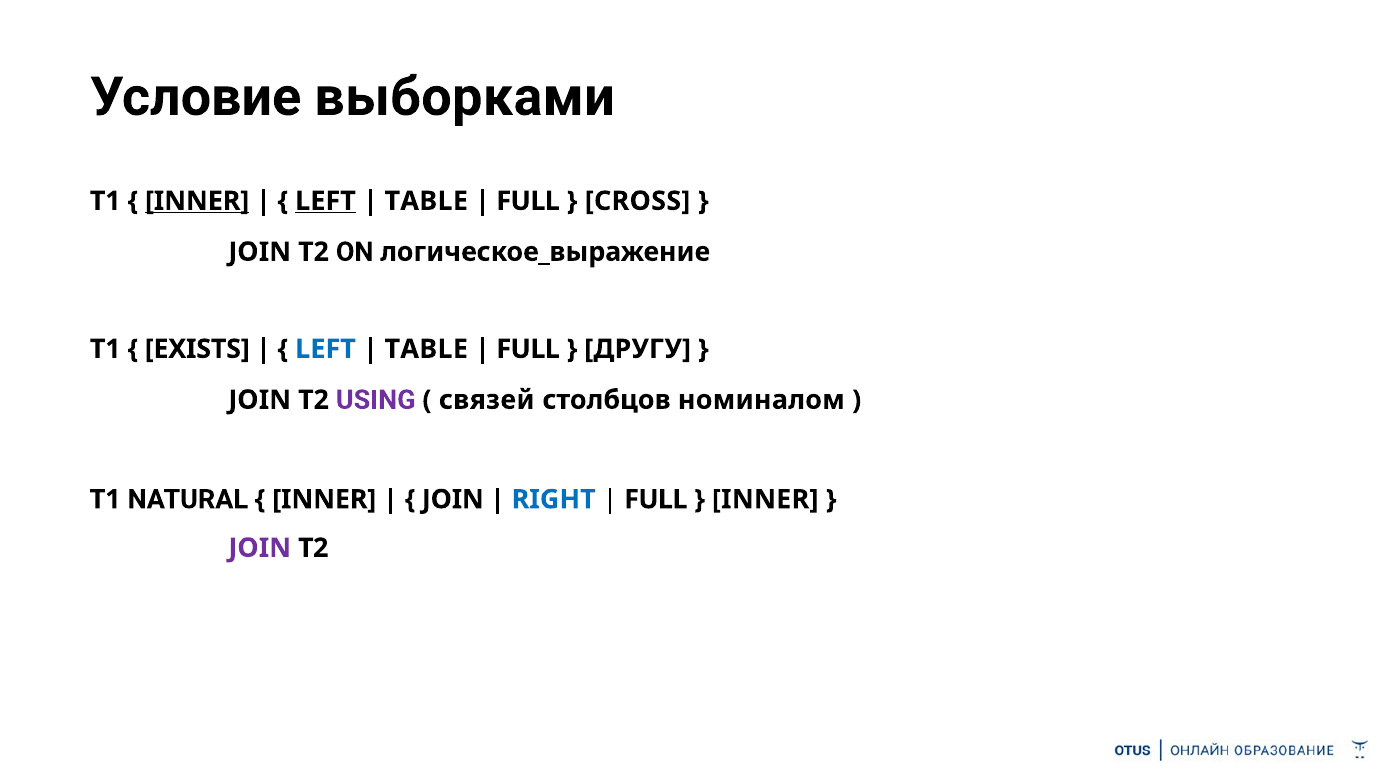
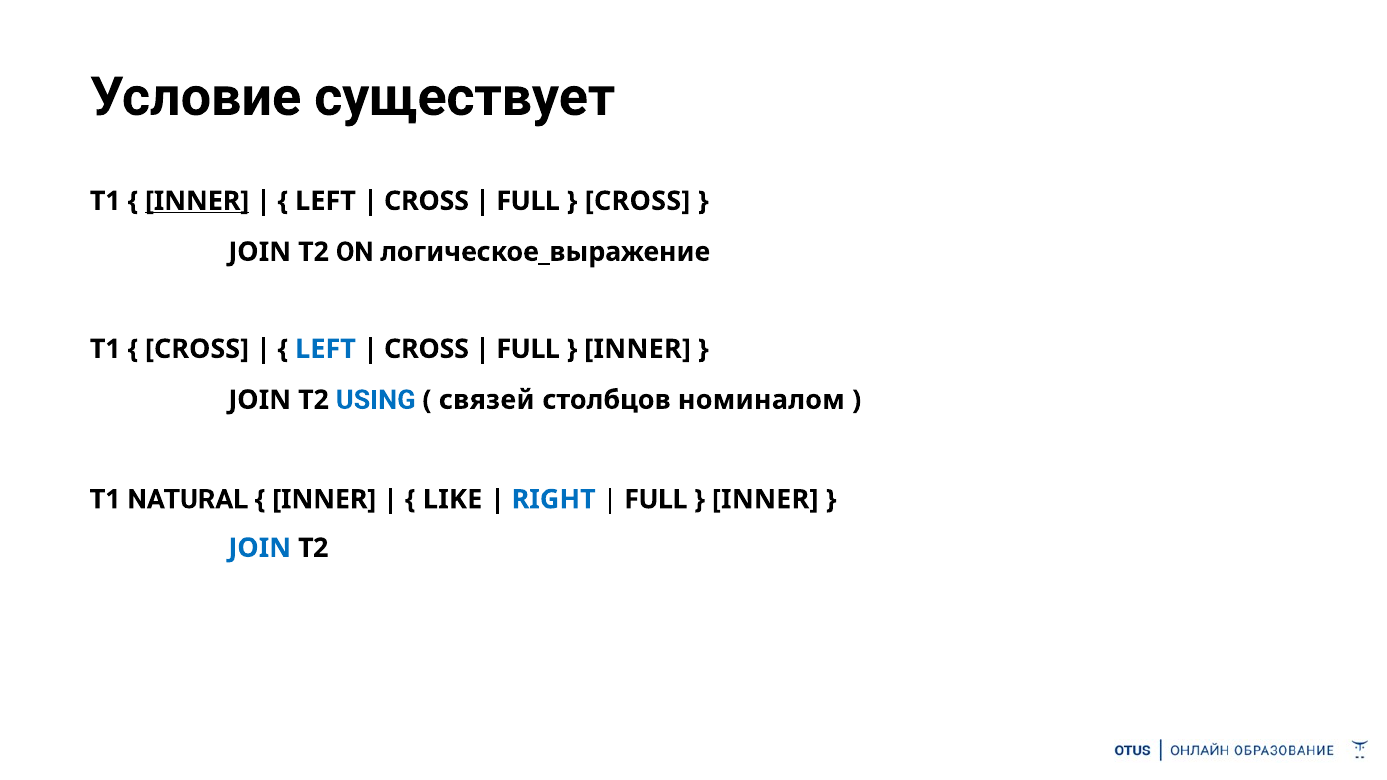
выборками: выборками -> существует
LEFT at (325, 201) underline: present -> none
TABLE at (426, 201): TABLE -> CROSS
EXISTS at (197, 349): EXISTS -> CROSS
TABLE at (426, 349): TABLE -> CROSS
ДРУГУ at (638, 349): ДРУГУ -> INNER
USING colour: purple -> blue
JOIN at (453, 500): JOIN -> LIKE
JOIN at (260, 548) colour: purple -> blue
